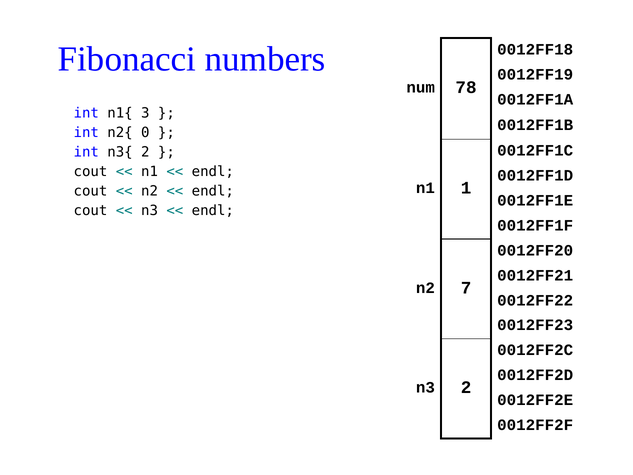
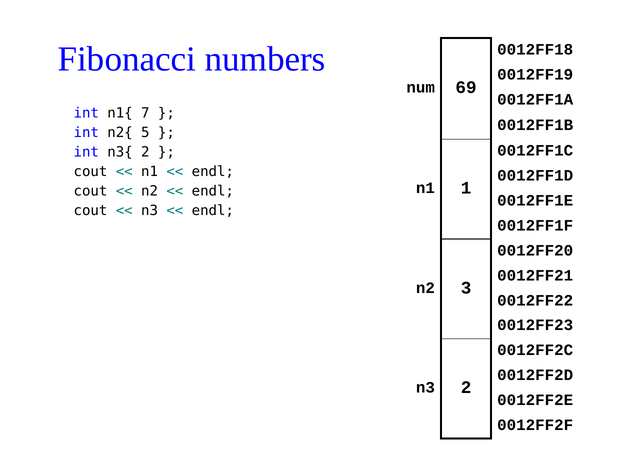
78: 78 -> 69
3: 3 -> 7
0: 0 -> 5
7: 7 -> 3
